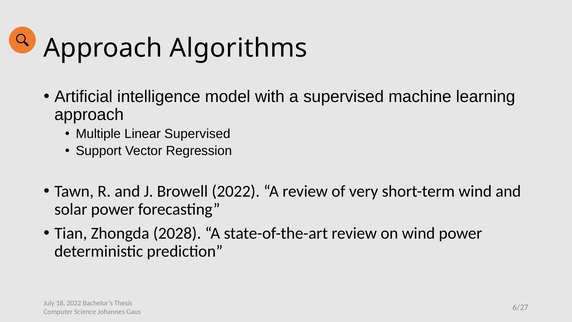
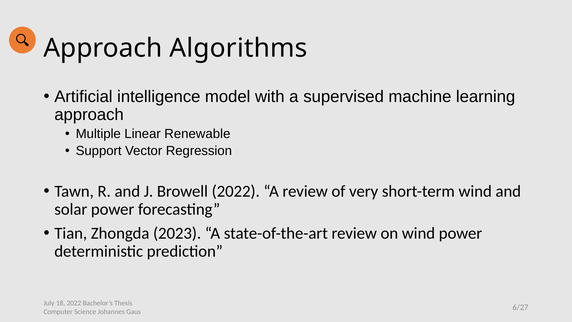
Linear Supervised: Supervised -> Renewable
2028: 2028 -> 2023
